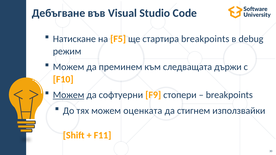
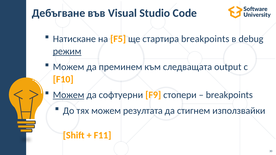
режим underline: none -> present
държи: държи -> output
оценката: оценката -> резултата
